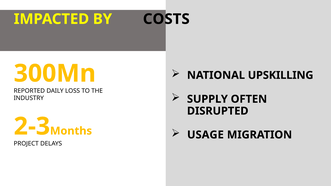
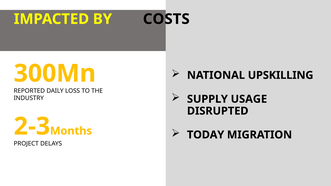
OFTEN: OFTEN -> USAGE
USAGE: USAGE -> TODAY
